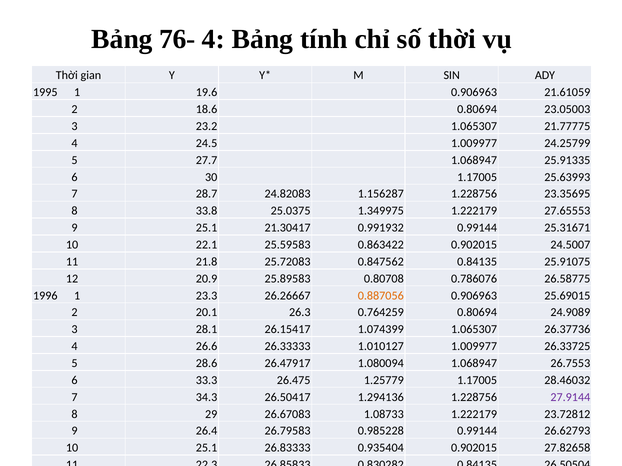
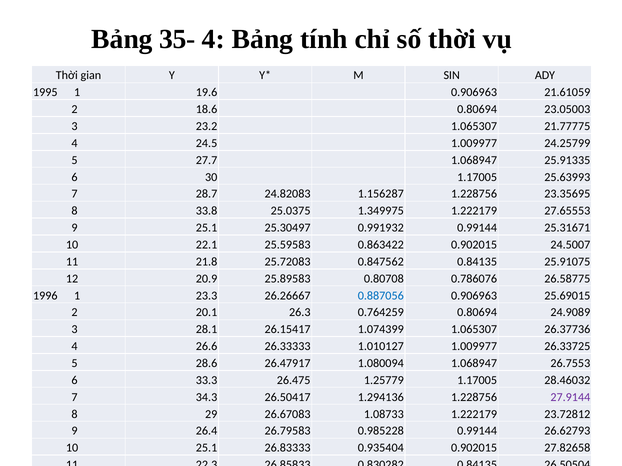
76-: 76- -> 35-
21.30417: 21.30417 -> 25.30497
0.887056 colour: orange -> blue
